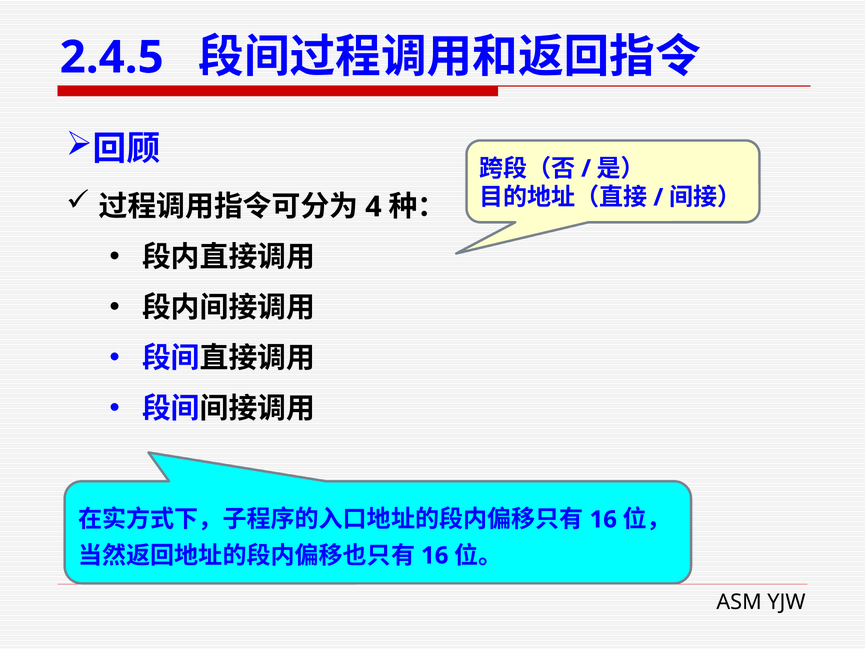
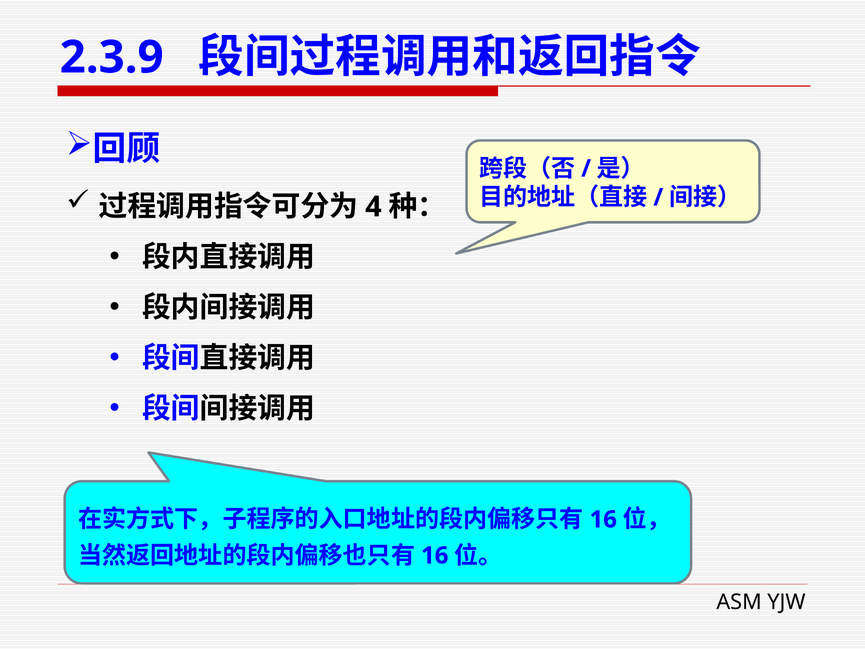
2.4.5: 2.4.5 -> 2.3.9
